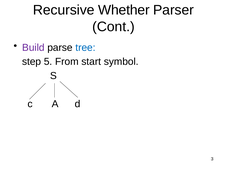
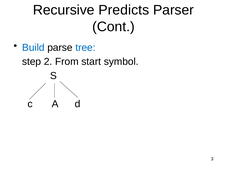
Whether: Whether -> Predicts
Build colour: purple -> blue
5: 5 -> 2
